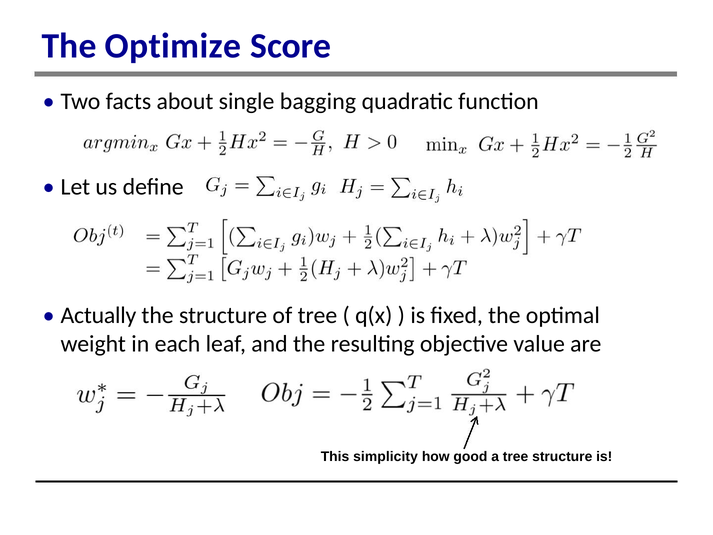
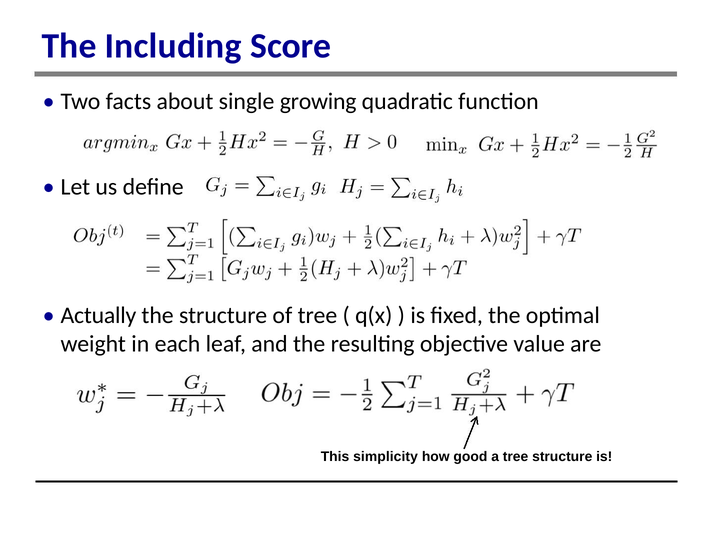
Optimize: Optimize -> Including
bagging: bagging -> growing
